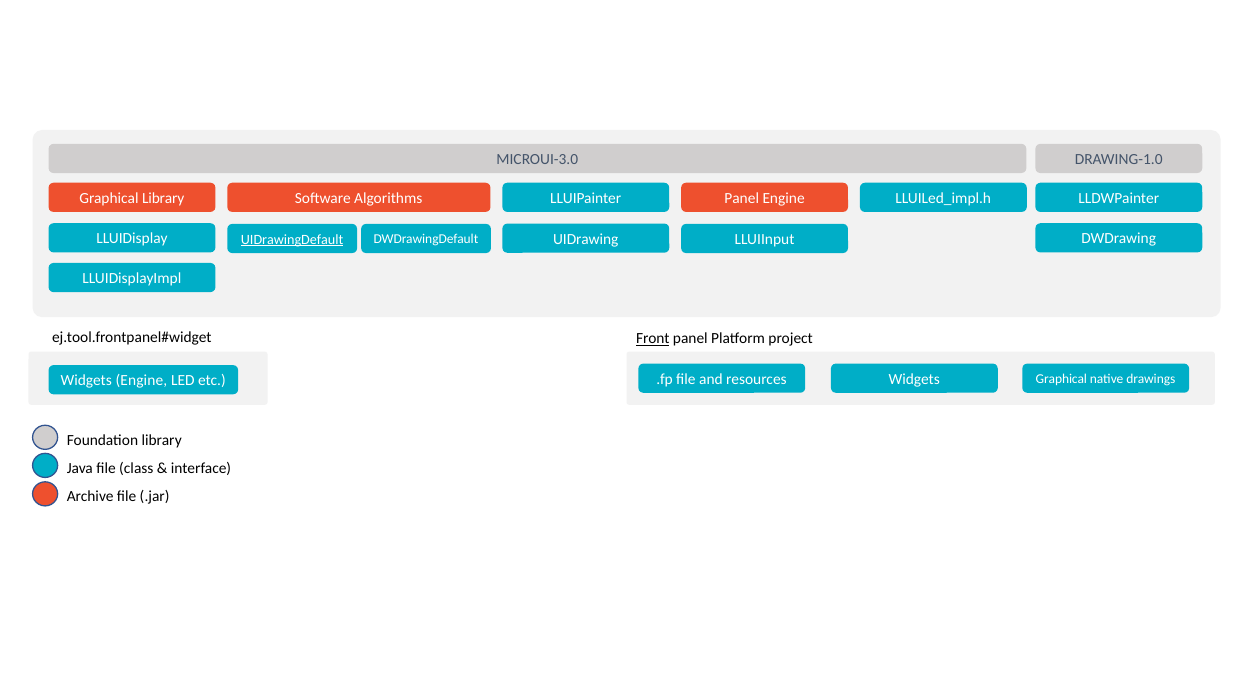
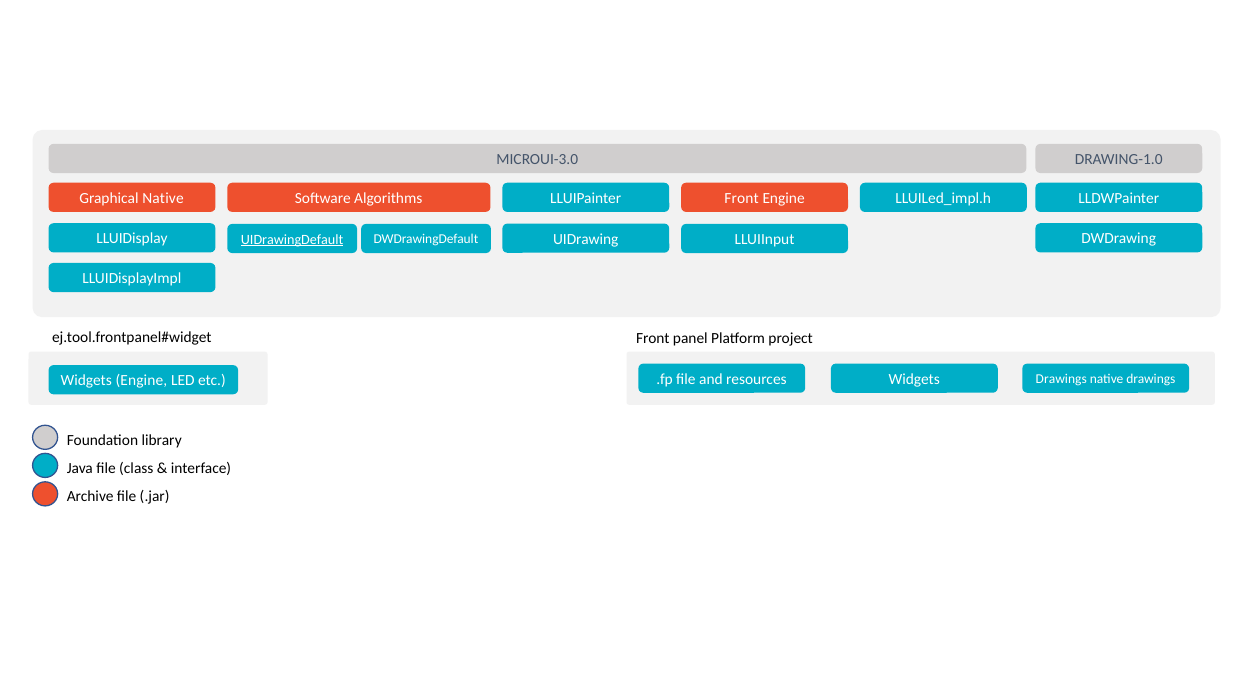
Graphical Library: Library -> Native
Panel at (742, 198): Panel -> Front
Front at (653, 339) underline: present -> none
Widgets Graphical: Graphical -> Drawings
